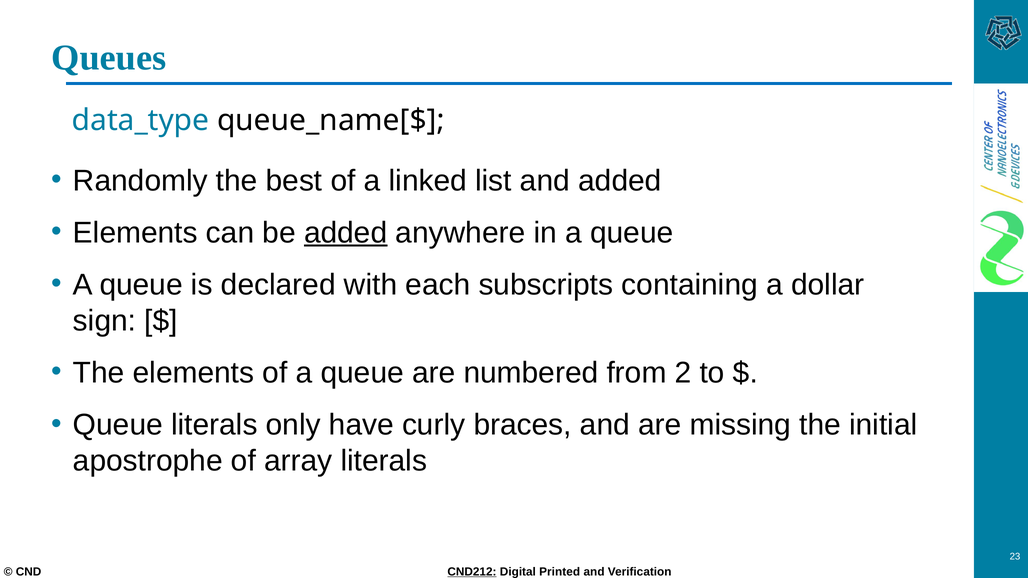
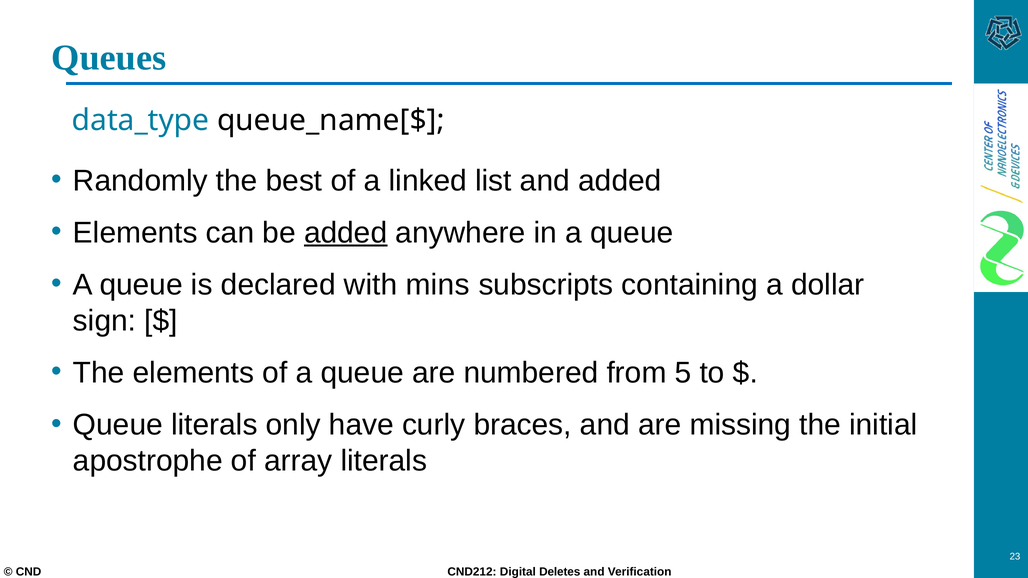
each: each -> mins
2: 2 -> 5
CND212 underline: present -> none
Printed: Printed -> Deletes
